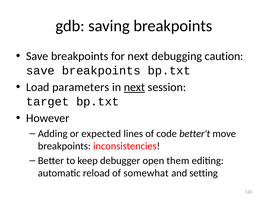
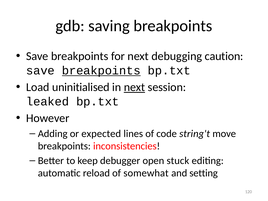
breakpoints at (101, 71) underline: none -> present
parameters: parameters -> uninitialised
target: target -> leaked
better't: better't -> string't
them: them -> stuck
